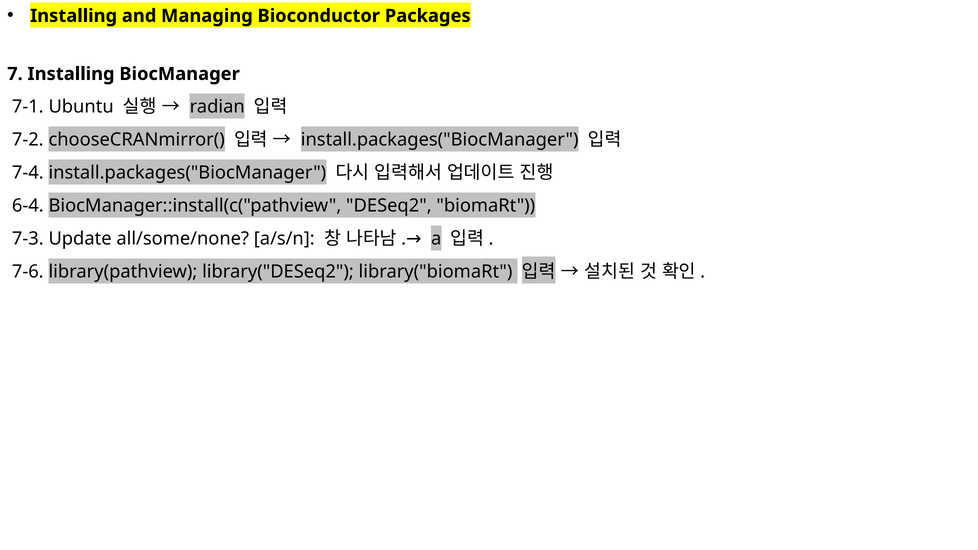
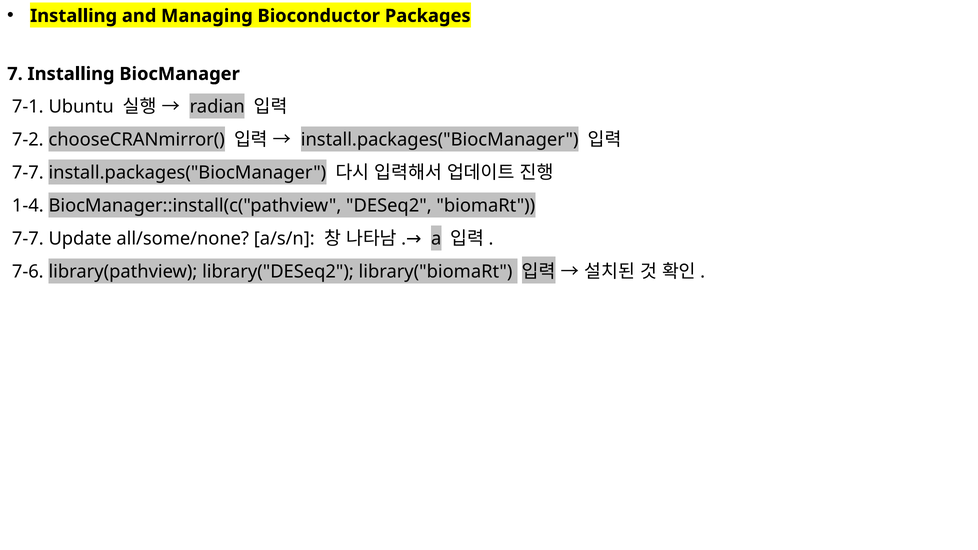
7-4 at (28, 173): 7-4 -> 7-7
6-4: 6-4 -> 1-4
7-3 at (28, 239): 7-3 -> 7-7
